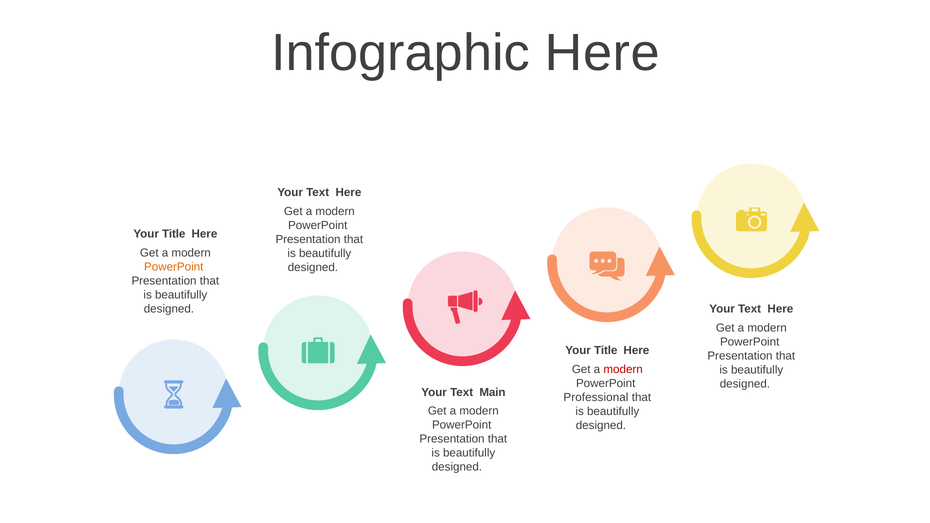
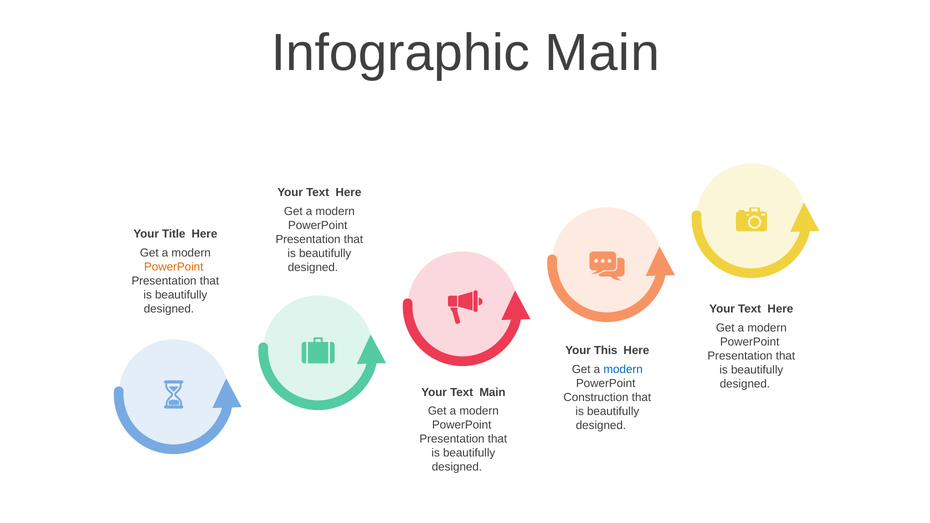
Infographic Here: Here -> Main
Title at (606, 351): Title -> This
modern at (623, 370) colour: red -> blue
Professional: Professional -> Construction
